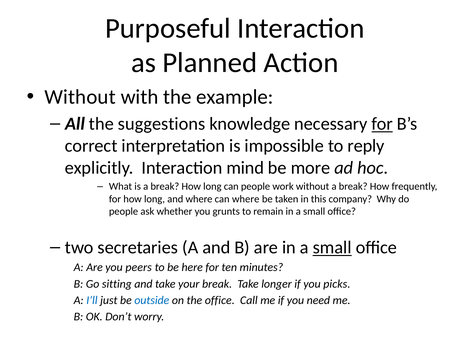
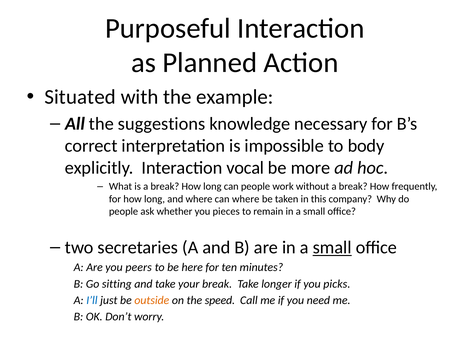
Without at (80, 97): Without -> Situated
for at (382, 124) underline: present -> none
reply: reply -> body
mind: mind -> vocal
grunts: grunts -> pieces
outside colour: blue -> orange
the office: office -> speed
